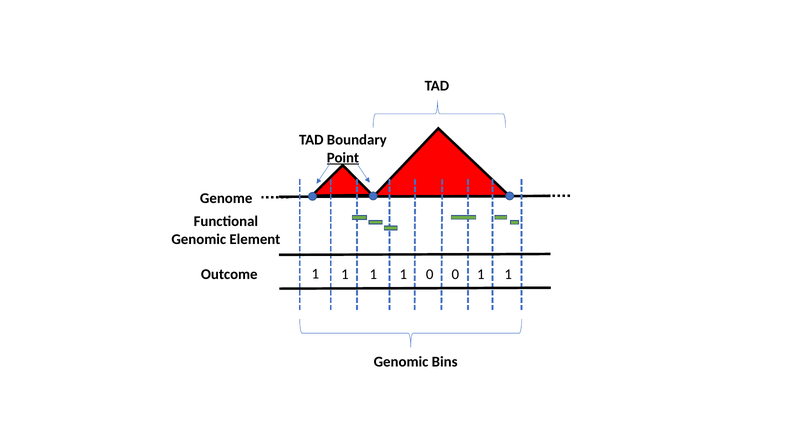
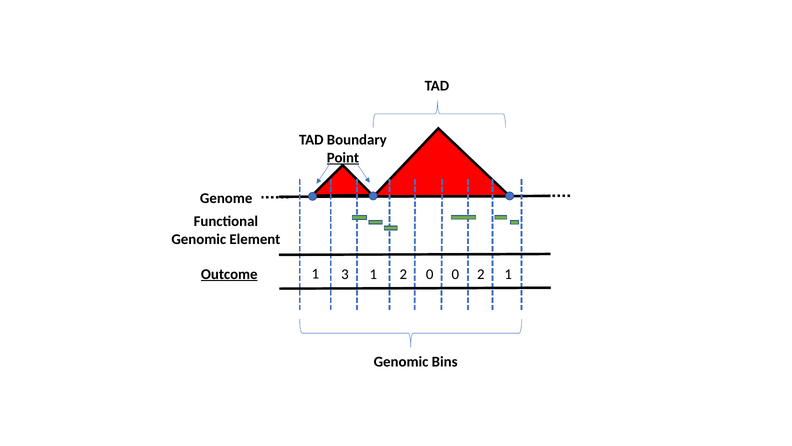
1 at (345, 274): 1 -> 3
1 at (403, 274): 1 -> 2
0 1: 1 -> 2
Outcome underline: none -> present
